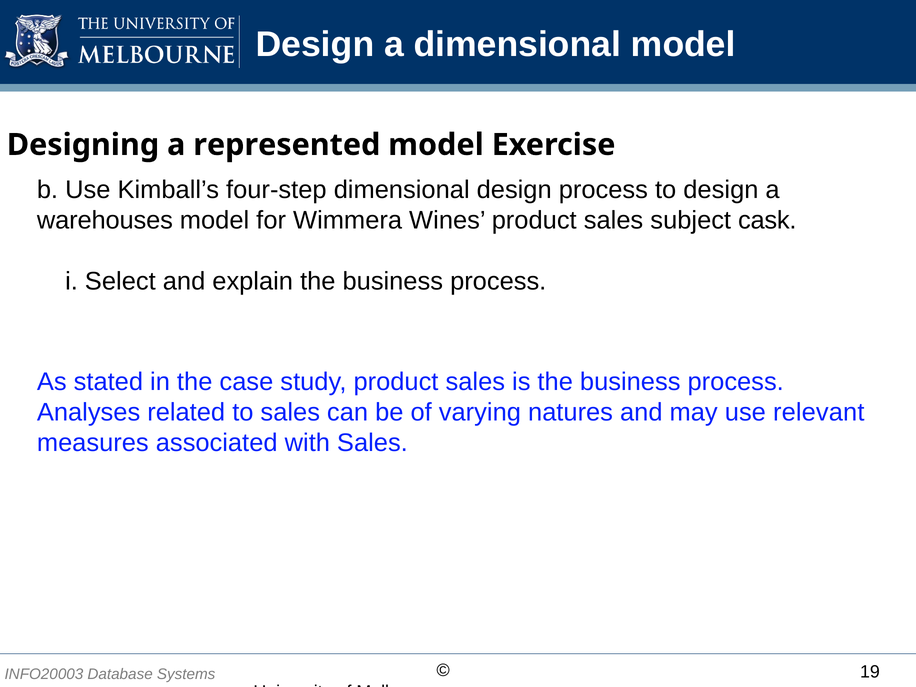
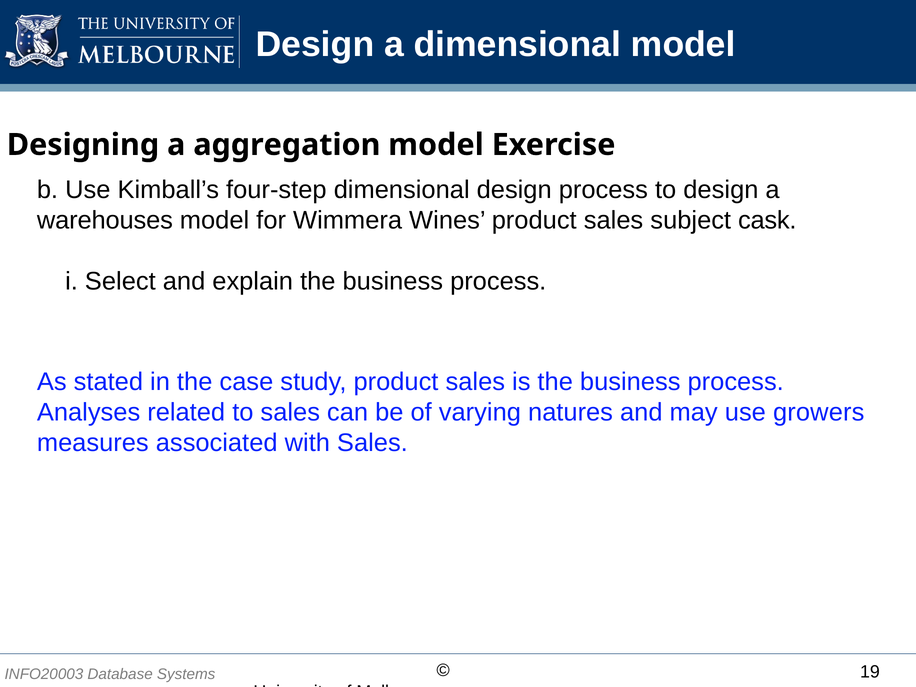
represented: represented -> aggregation
relevant: relevant -> growers
